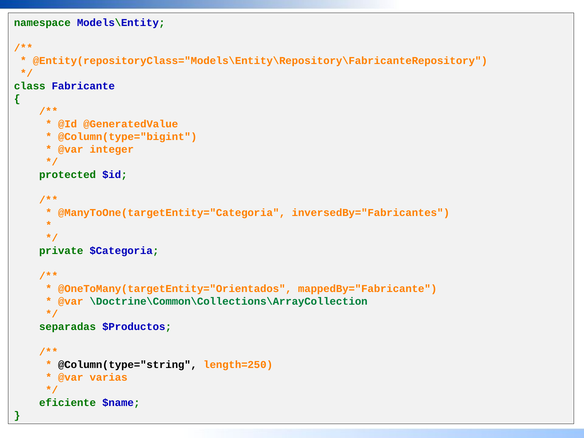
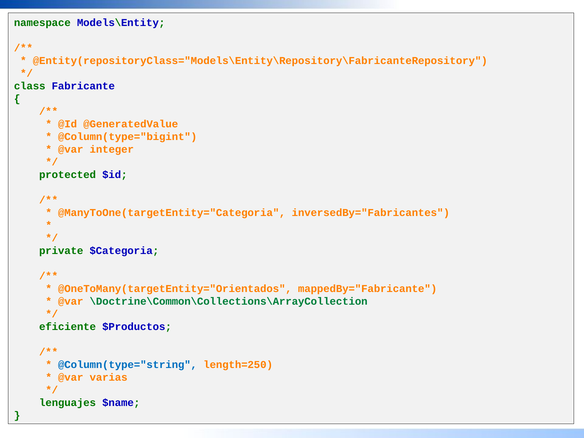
separadas: separadas -> eficiente
@Column(type="string colour: black -> blue
eficiente: eficiente -> lenguajes
